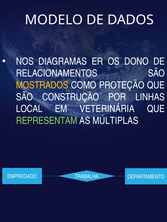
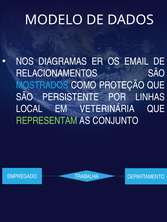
DONO: DONO -> EMAIL
MOSTRADOS colour: yellow -> light blue
CONSTRUÇÃO: CONSTRUÇÃO -> PERSISTENTE
MÚLTIPLAS: MÚLTIPLAS -> CONJUNTO
